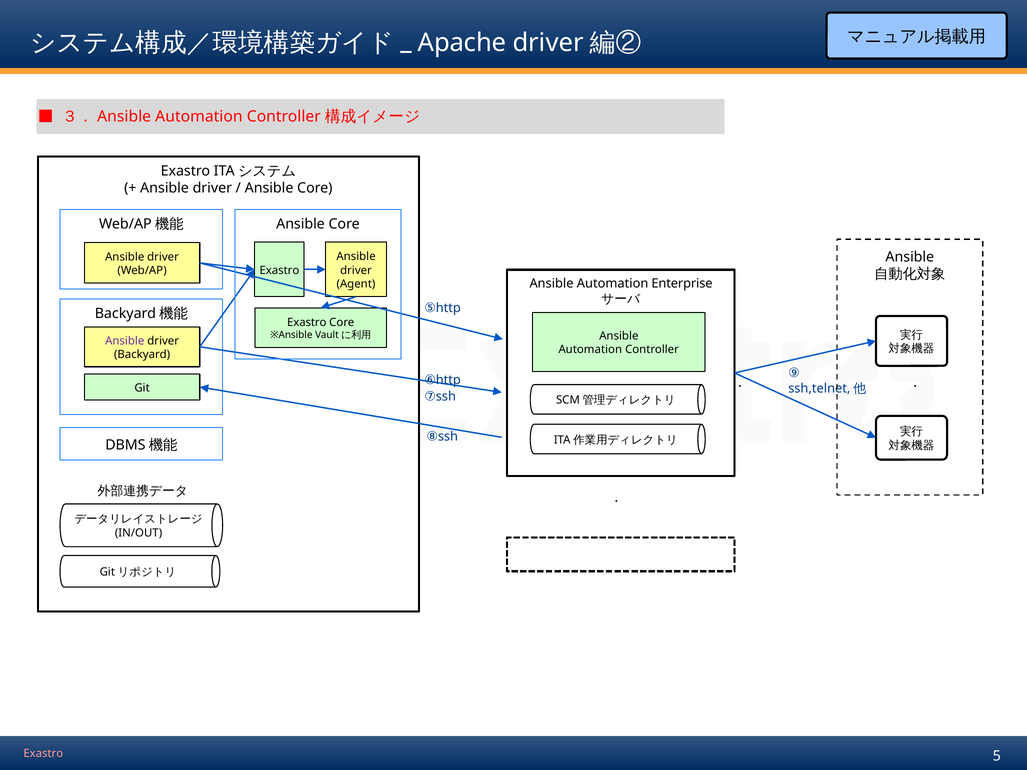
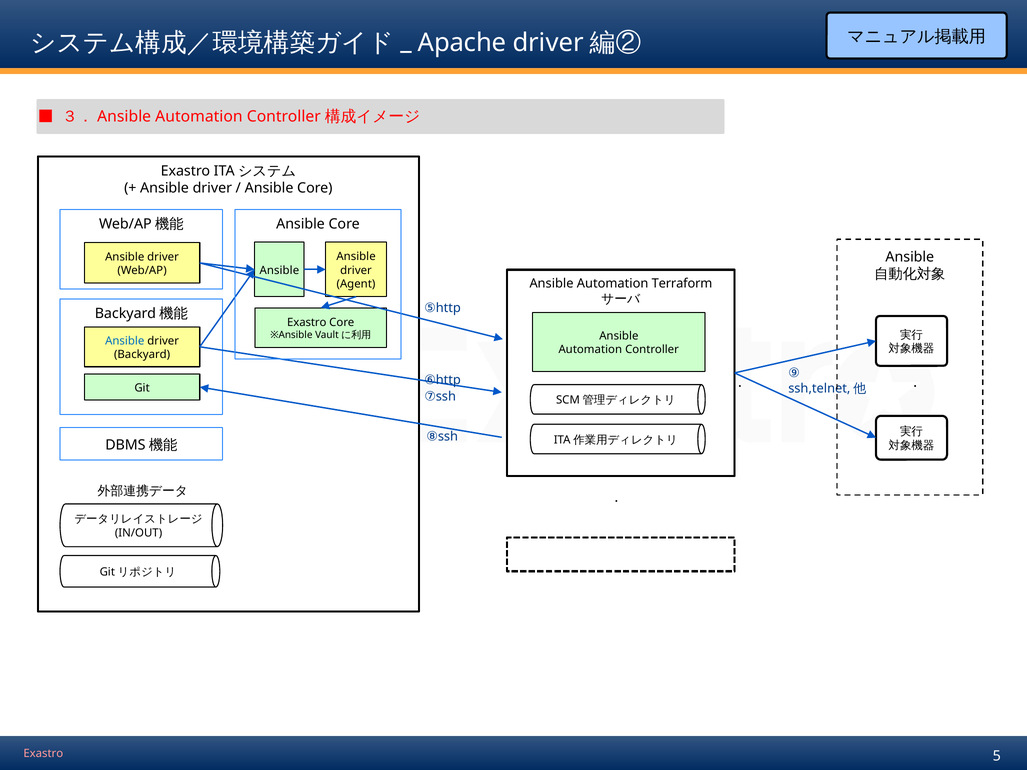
Exastro at (279, 270): Exastro -> Ansible
Enterprise: Enterprise -> Terraform
Ansible at (125, 341) colour: purple -> blue
